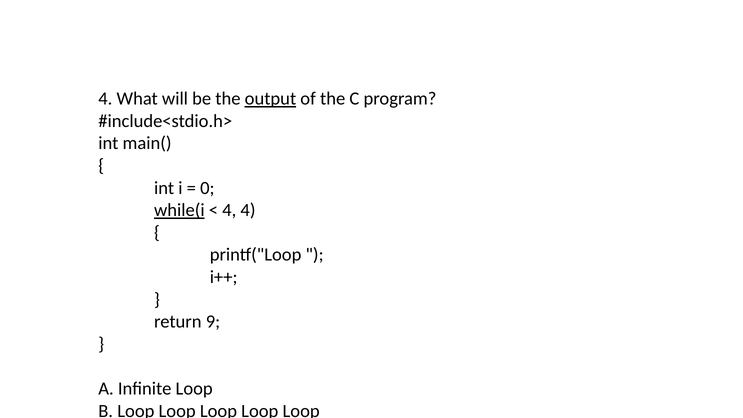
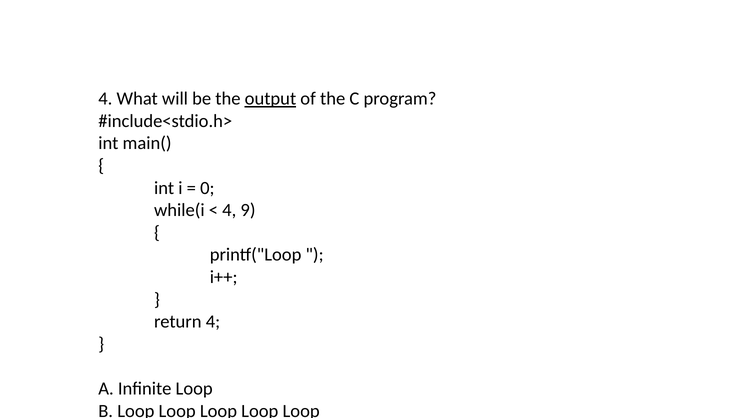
while(i underline: present -> none
4 4: 4 -> 9
return 9: 9 -> 4
